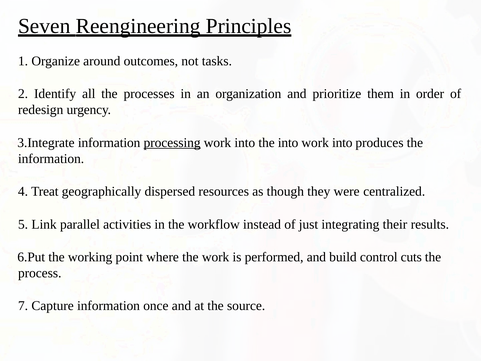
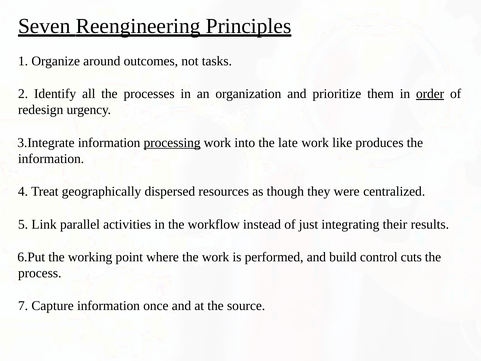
order underline: none -> present
the into: into -> late
into at (342, 143): into -> like
